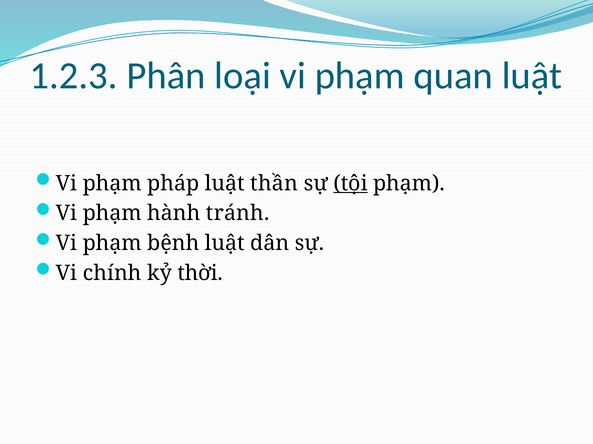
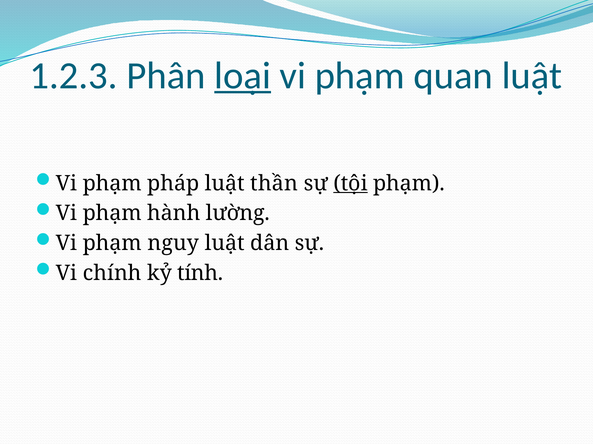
loại underline: none -> present
tránh: tránh -> lường
bệnh: bệnh -> nguy
thời: thời -> tính
